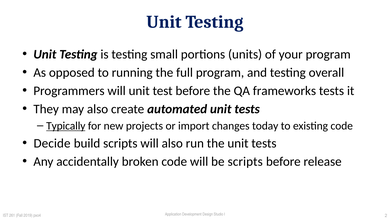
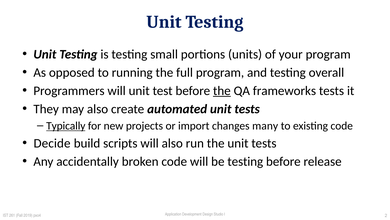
the at (222, 90) underline: none -> present
today: today -> many
be scripts: scripts -> testing
